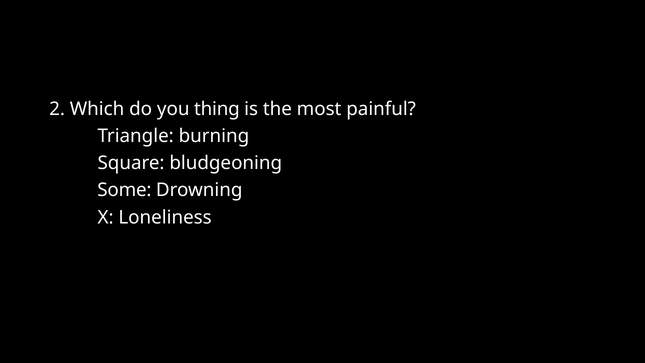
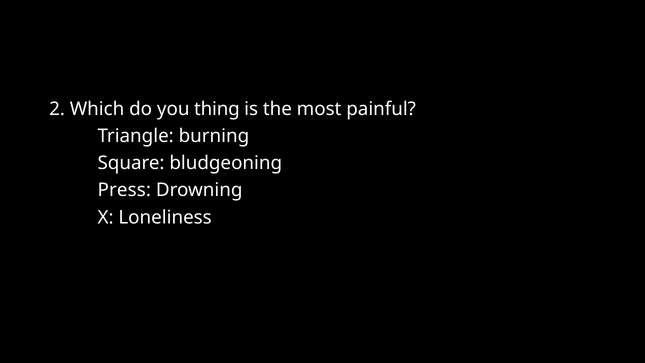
Some: Some -> Press
